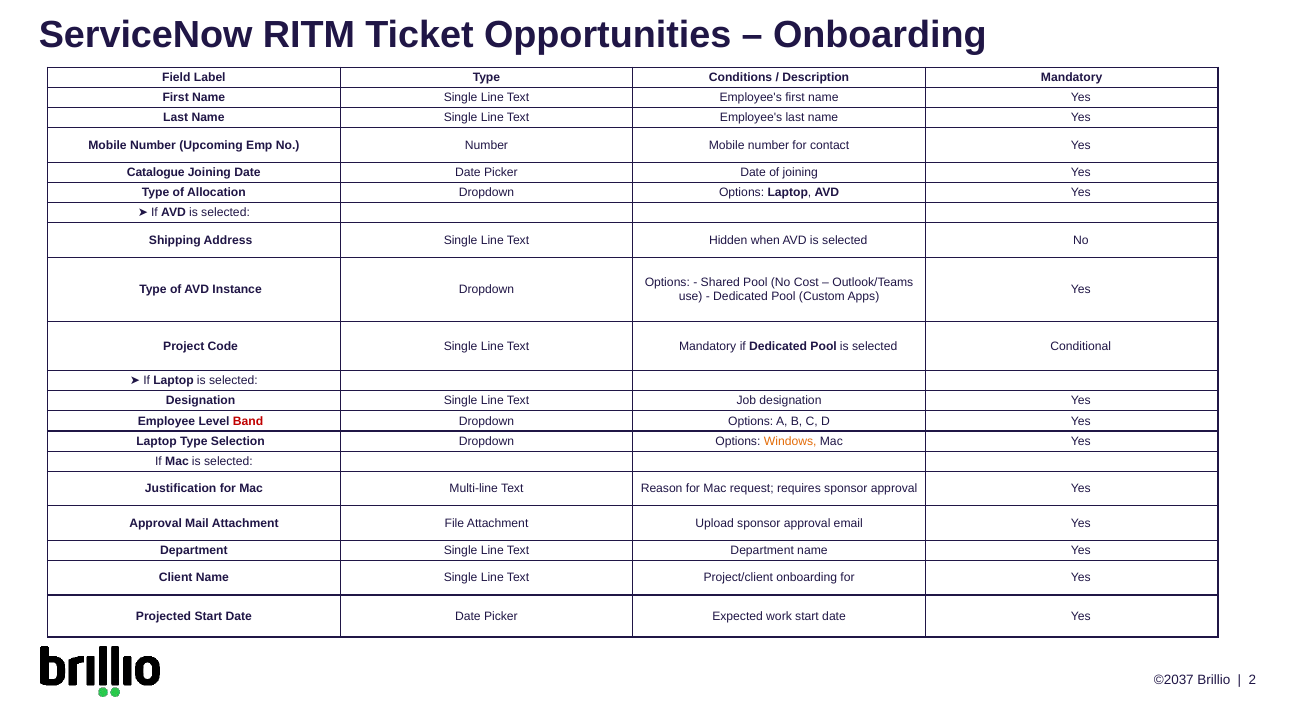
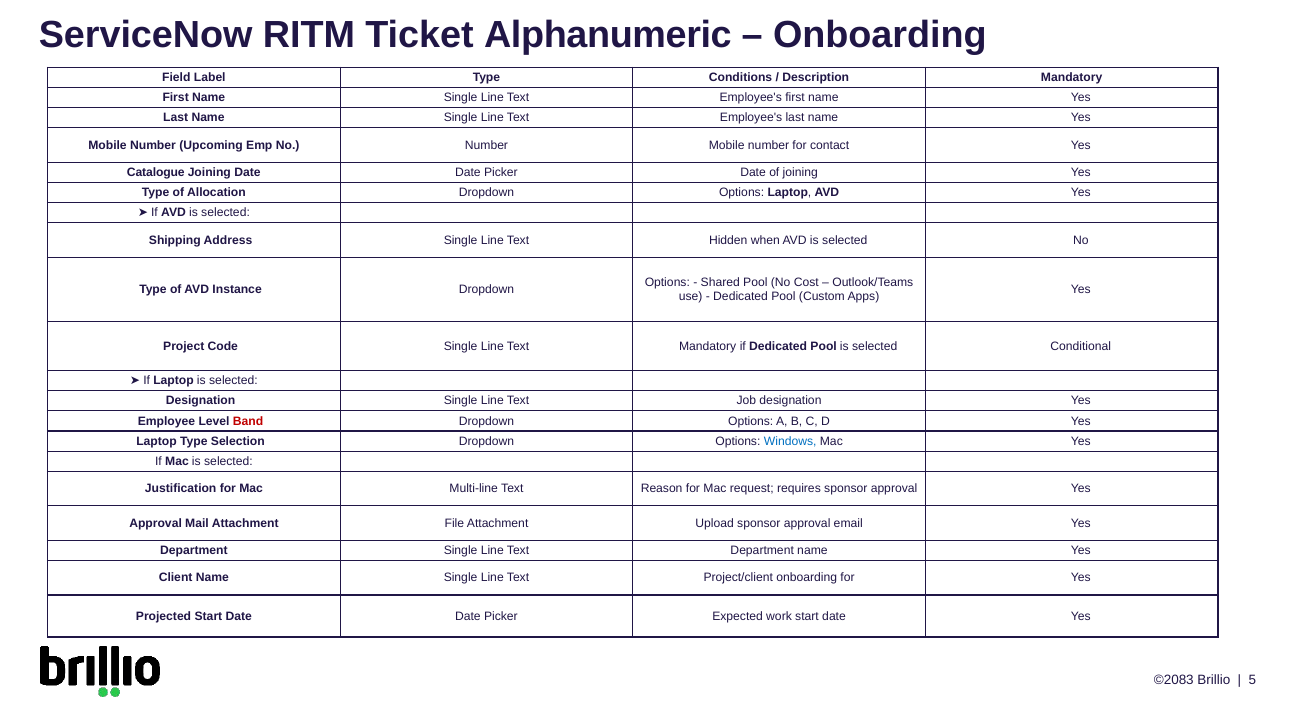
Opportunities: Opportunities -> Alphanumeric
Windows colour: orange -> blue
©2037: ©2037 -> ©2083
2: 2 -> 5
